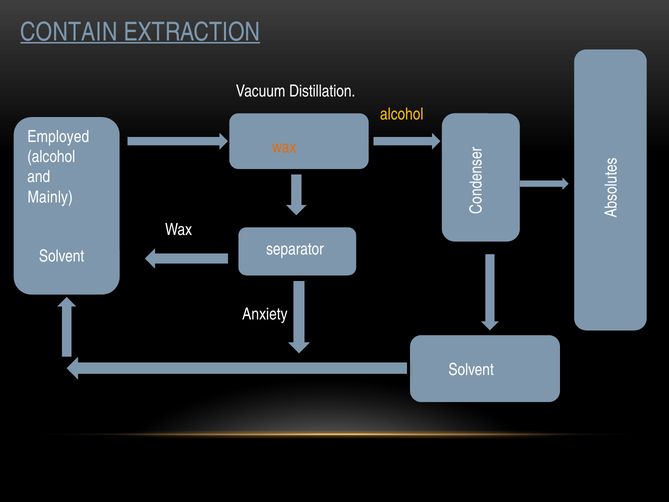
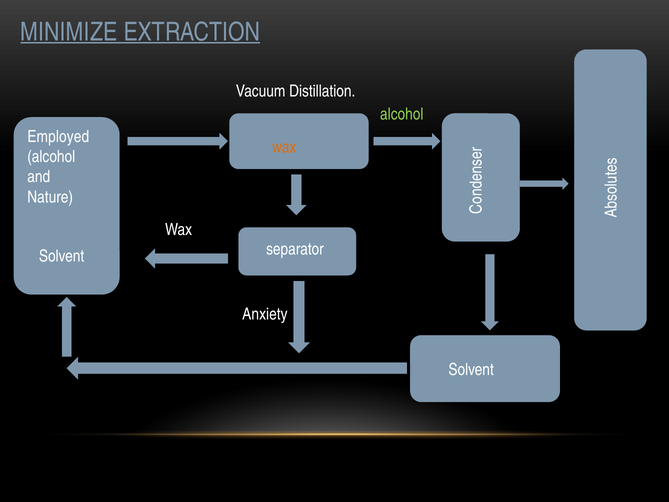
CONTAIN: CONTAIN -> MINIMIZE
alcohol at (402, 114) colour: yellow -> light green
Mainly: Mainly -> Nature
